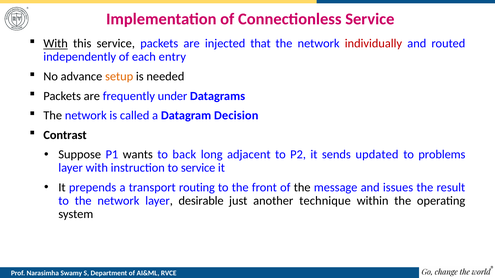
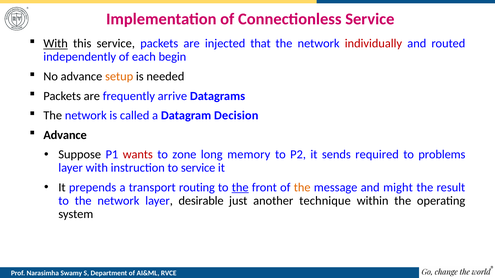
entry: entry -> begin
under: under -> arrive
Contrast at (65, 135): Contrast -> Advance
wants colour: black -> red
back: back -> zone
adjacent: adjacent -> memory
updated: updated -> required
the at (240, 188) underline: none -> present
the at (302, 188) colour: black -> orange
issues: issues -> might
